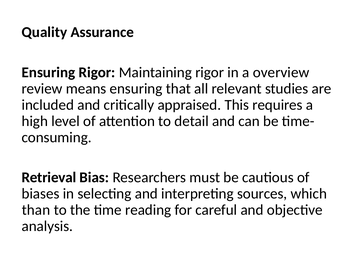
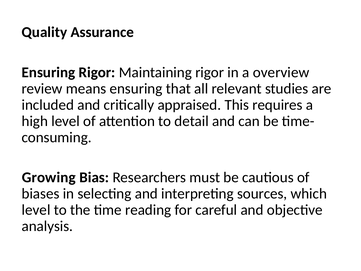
Retrieval: Retrieval -> Growing
than at (36, 210): than -> level
